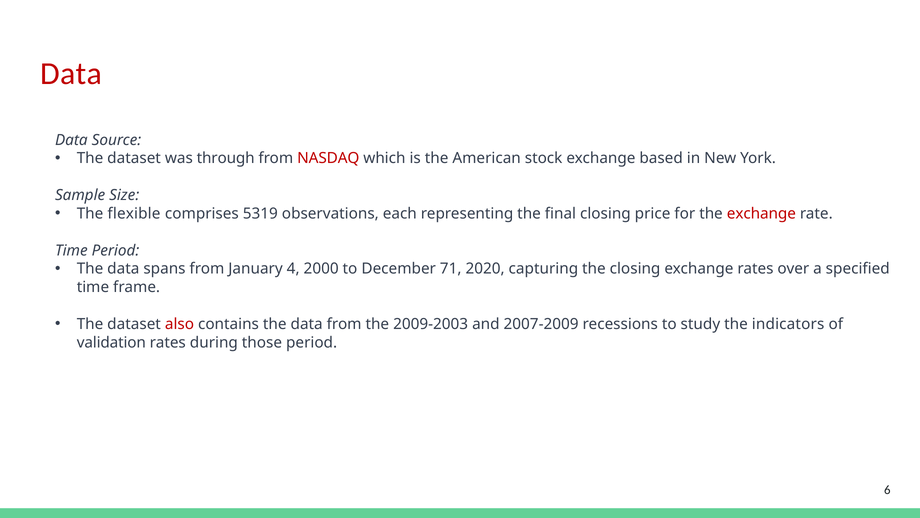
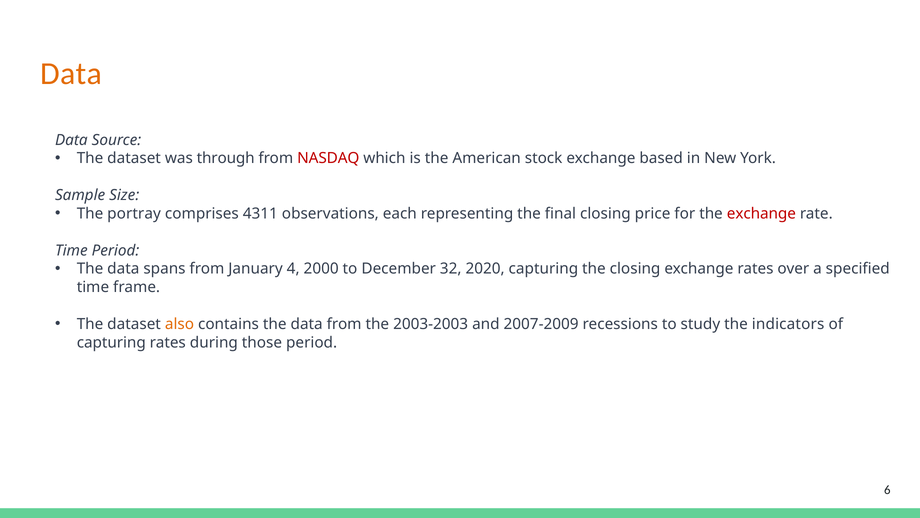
Data at (71, 74) colour: red -> orange
flexible: flexible -> portray
5319: 5319 -> 4311
71: 71 -> 32
also colour: red -> orange
2009-2003: 2009-2003 -> 2003-2003
validation at (111, 342): validation -> capturing
